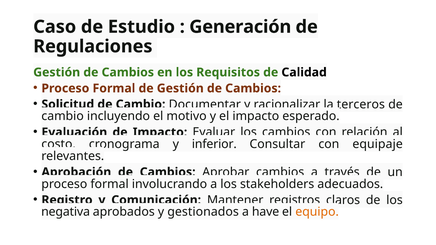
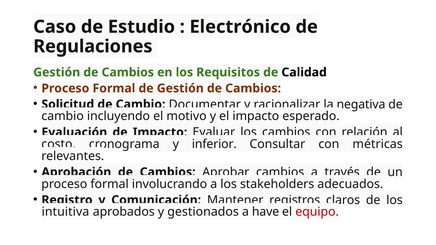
Generación: Generación -> Electrónico
terceros: terceros -> negativa
equipaje: equipaje -> métricas
negativa: negativa -> intuitiva
equipo colour: orange -> red
